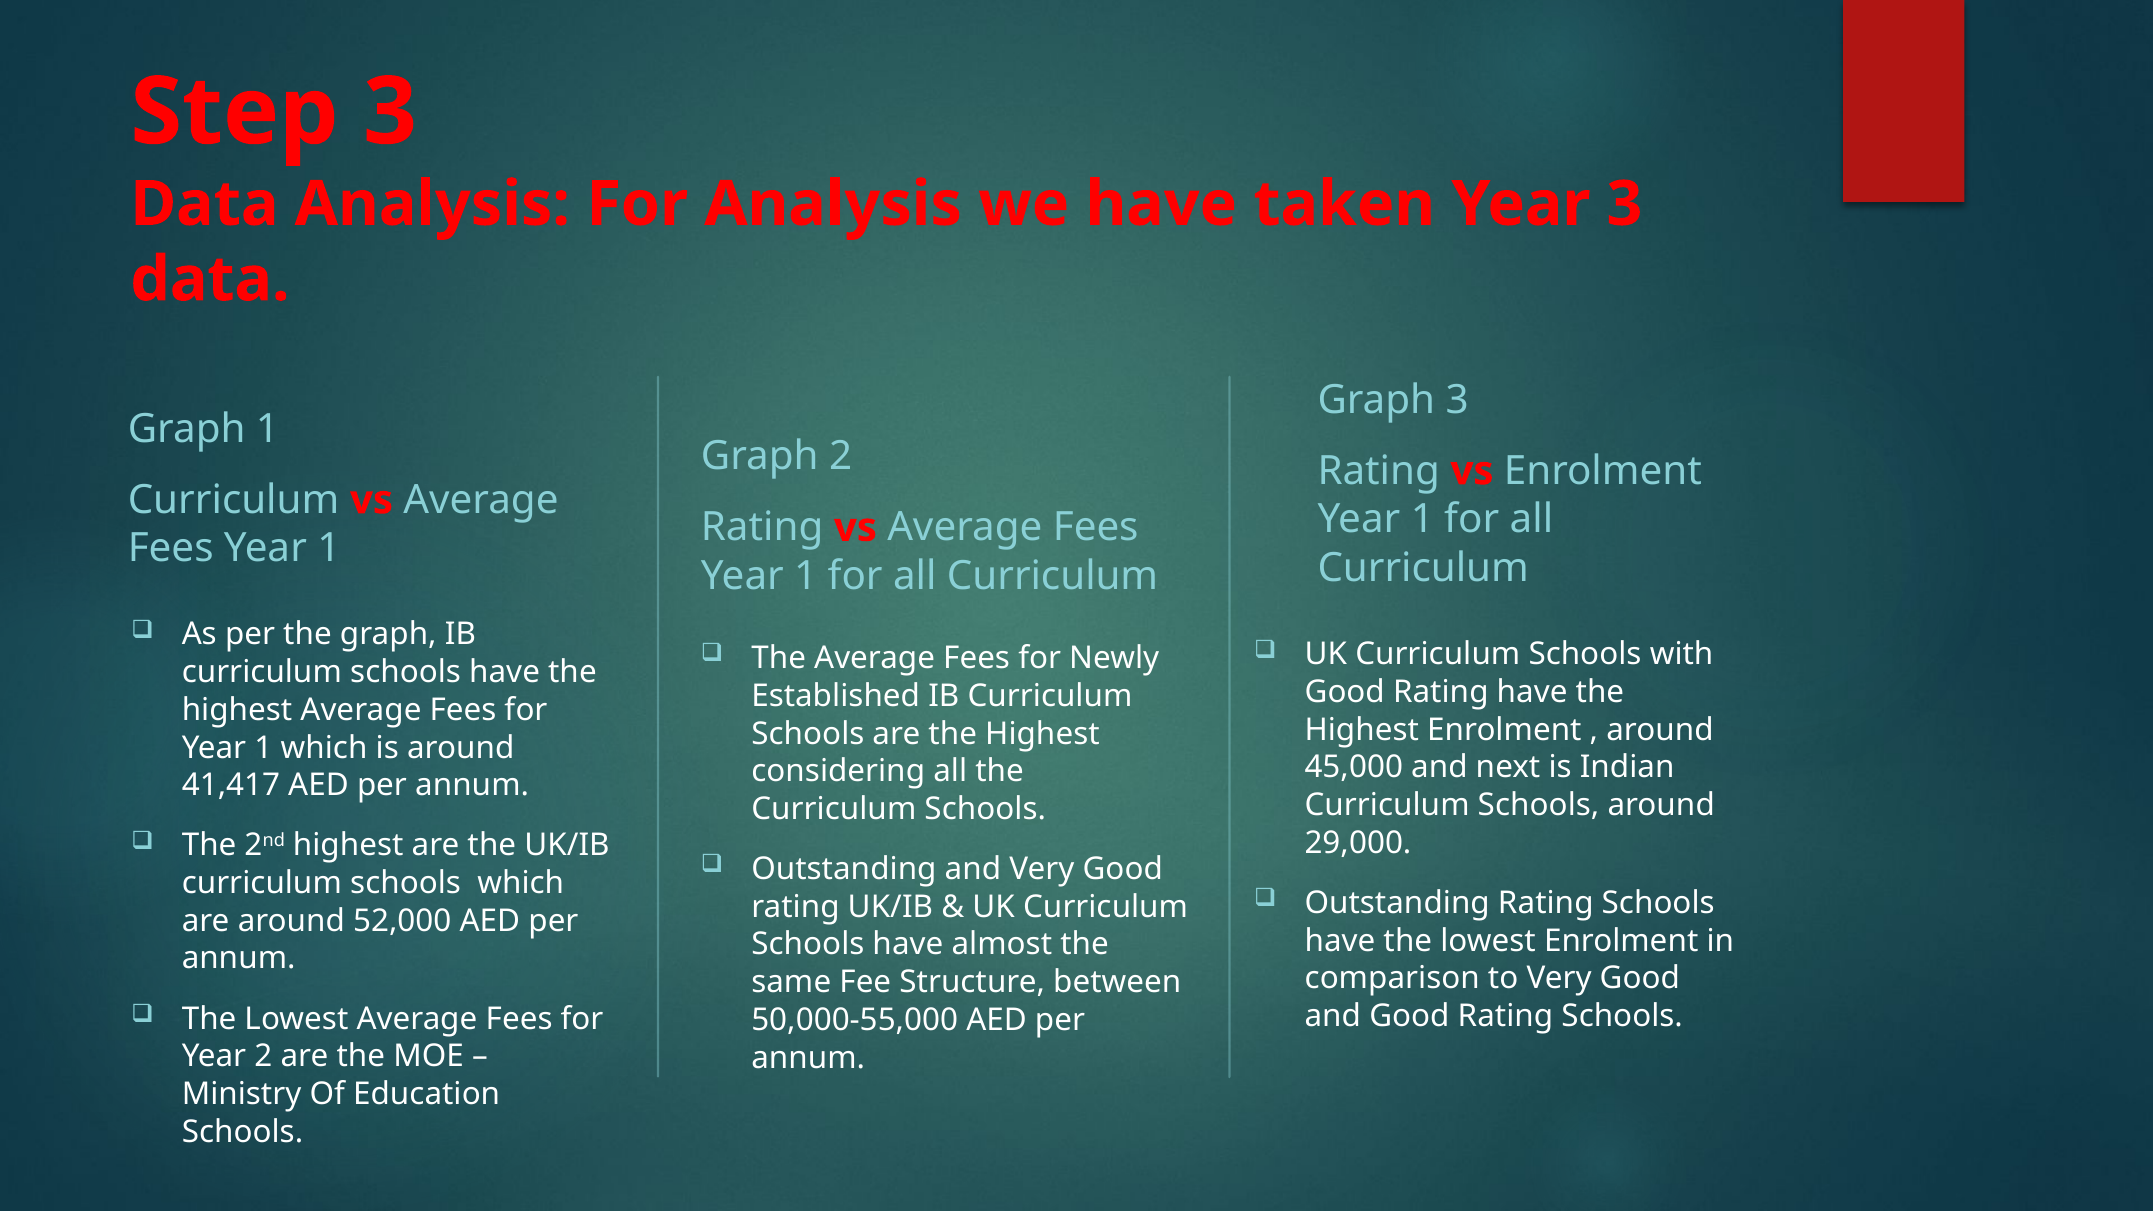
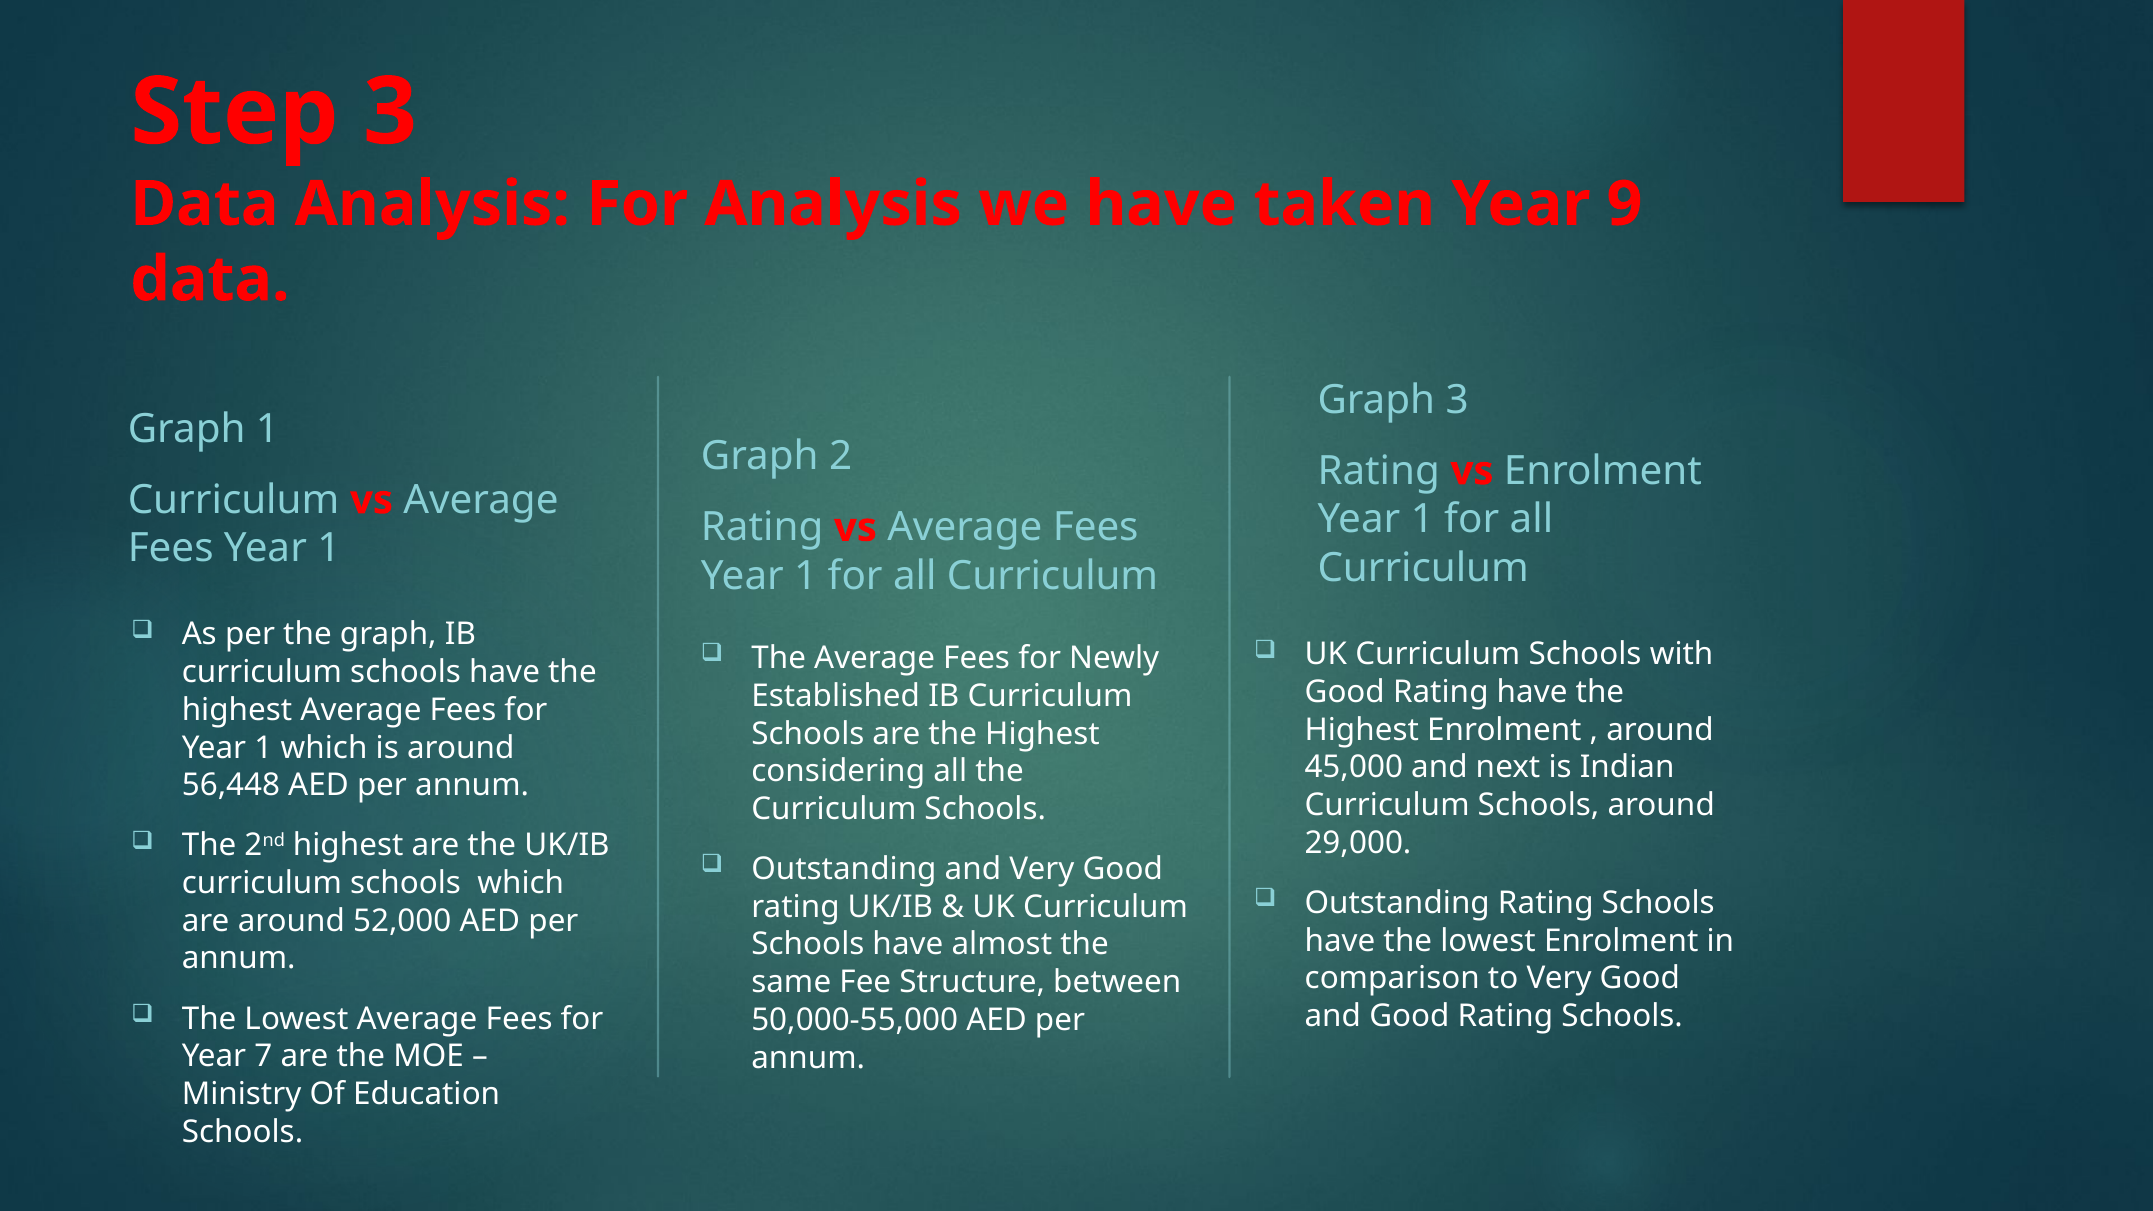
Year 3: 3 -> 9
41,417: 41,417 -> 56,448
Year 2: 2 -> 7
